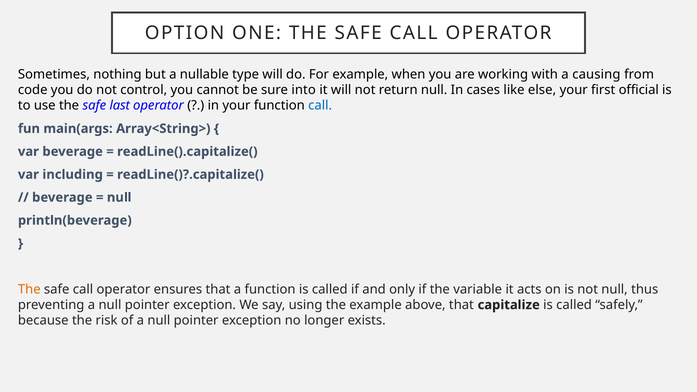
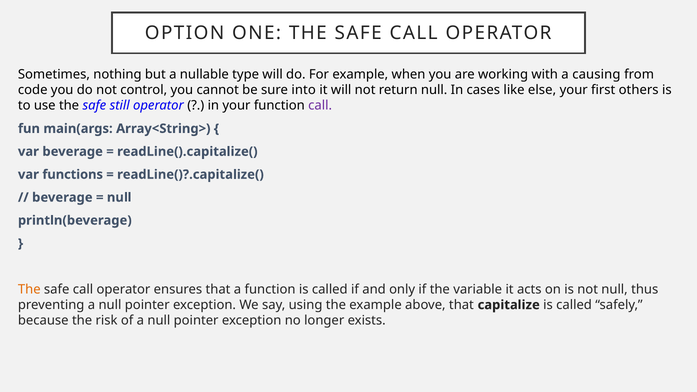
official: official -> others
last: last -> still
call at (320, 106) colour: blue -> purple
including: including -> functions
